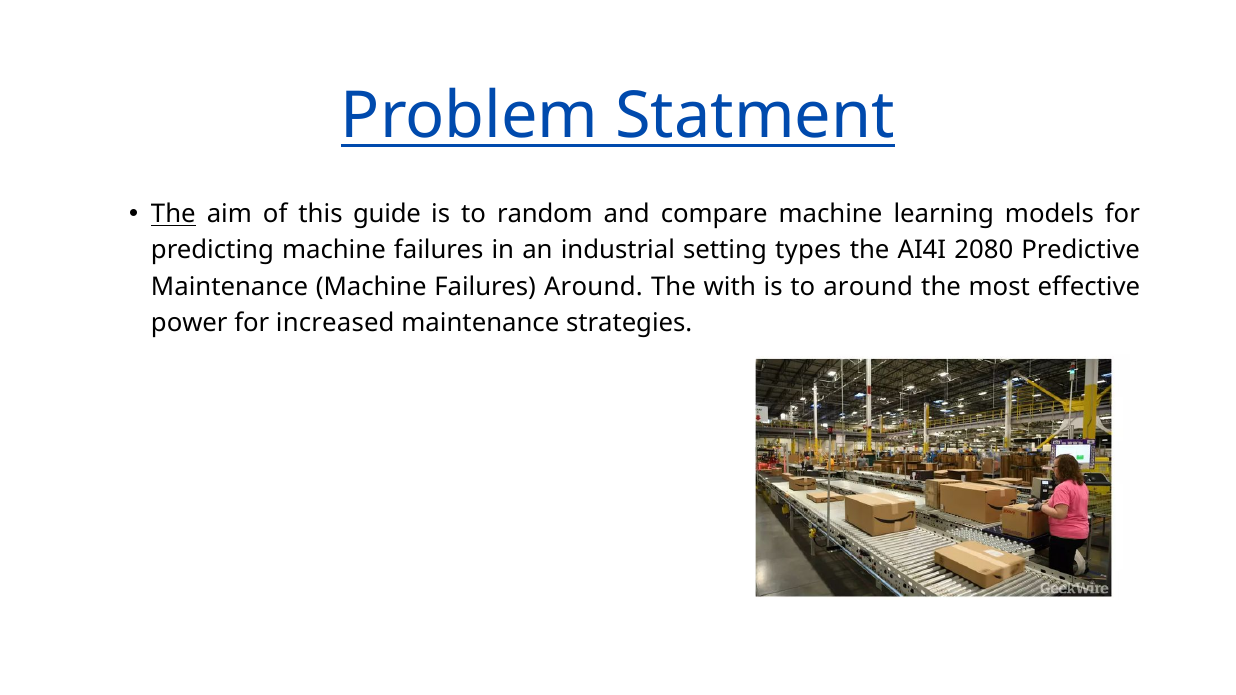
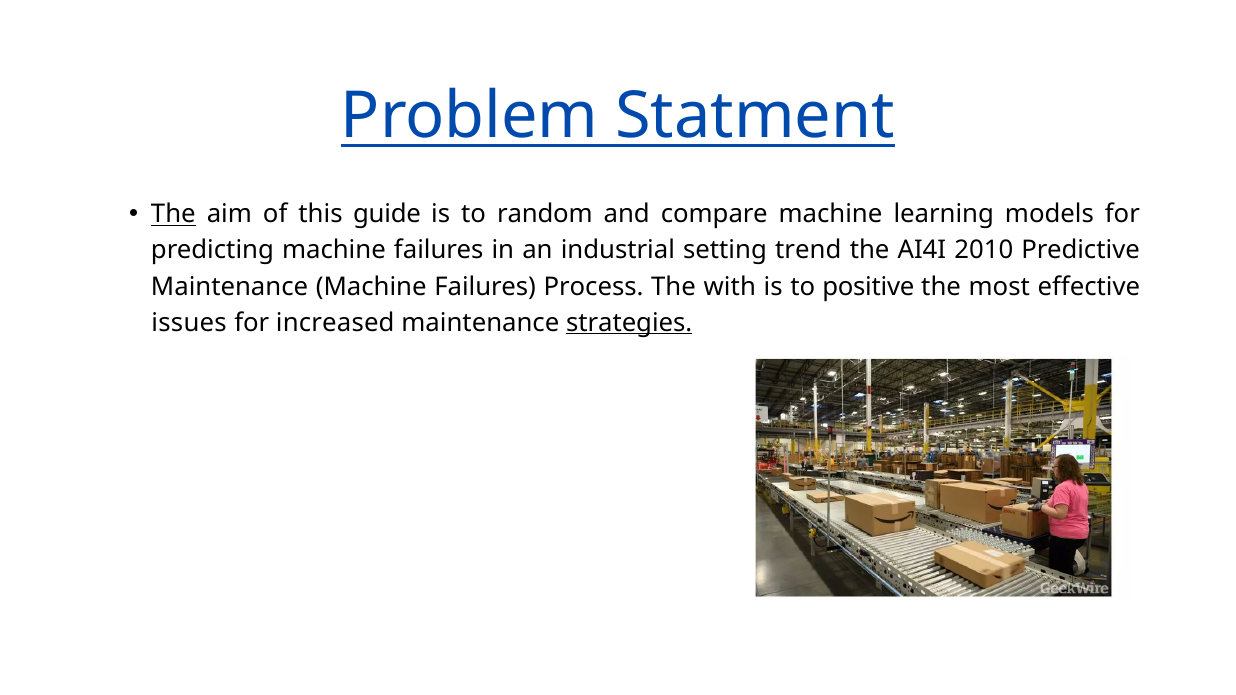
types: types -> trend
2080: 2080 -> 2010
Failures Around: Around -> Process
to around: around -> positive
power: power -> issues
strategies underline: none -> present
